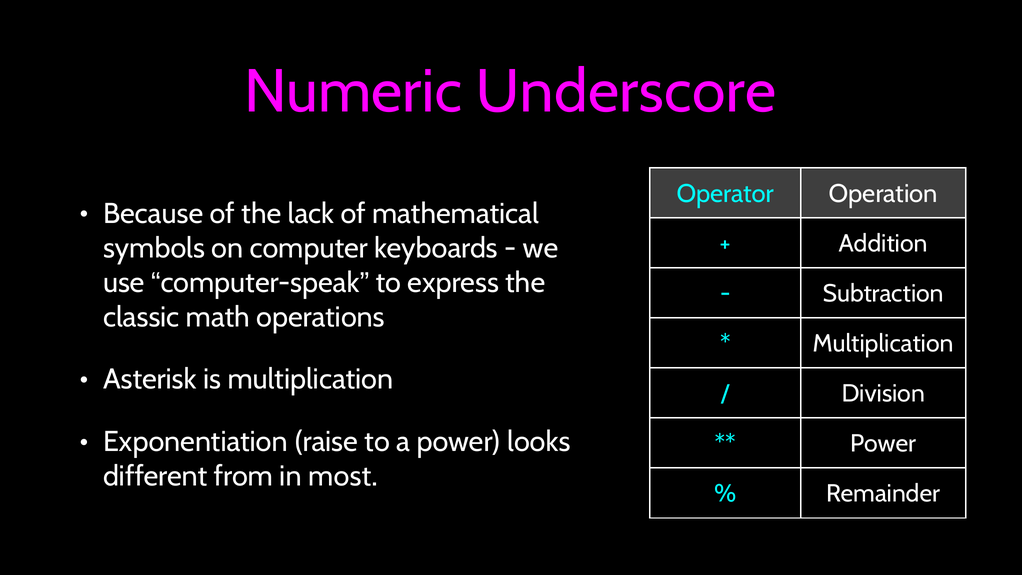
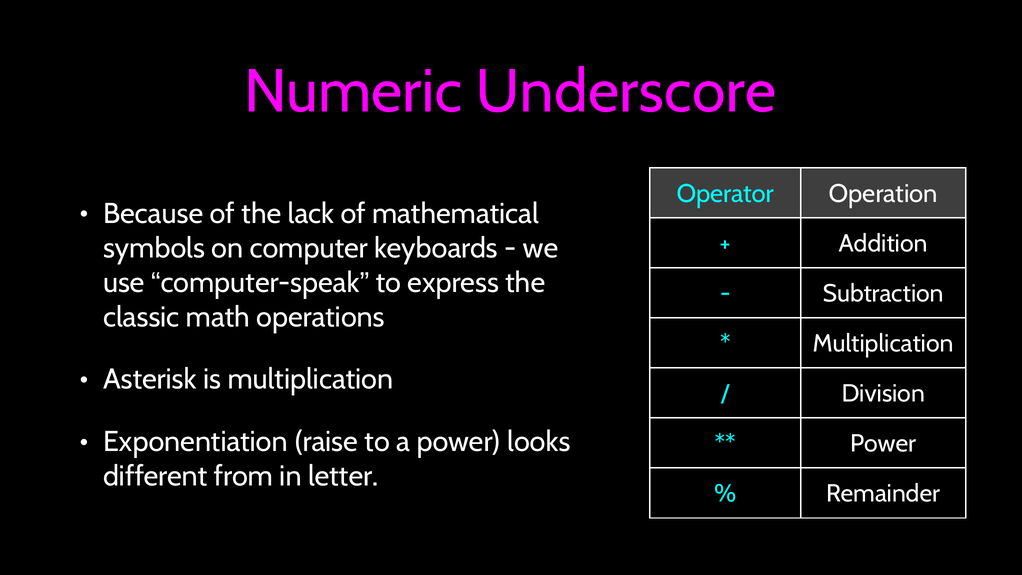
most: most -> letter
